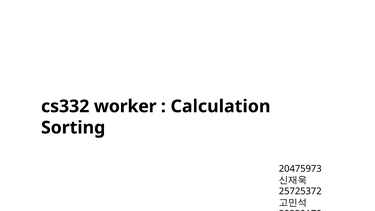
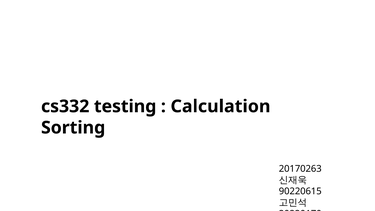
worker: worker -> testing
20475973: 20475973 -> 20170263
25725372: 25725372 -> 90220615
